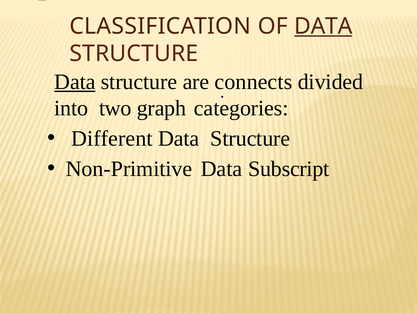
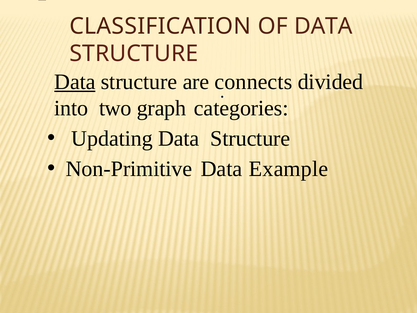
DATA at (323, 26) underline: present -> none
Different: Different -> Updating
Subscript: Subscript -> Example
